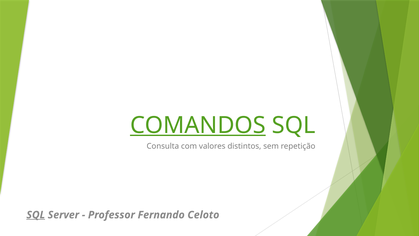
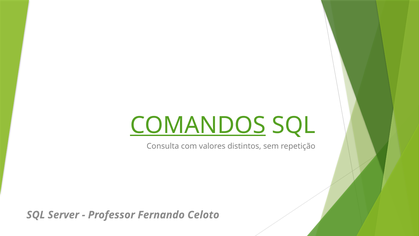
SQL at (36, 215) underline: present -> none
